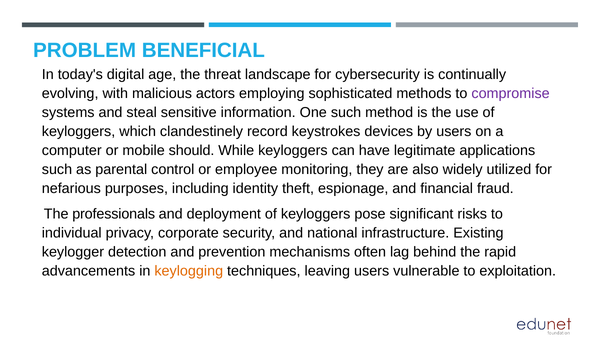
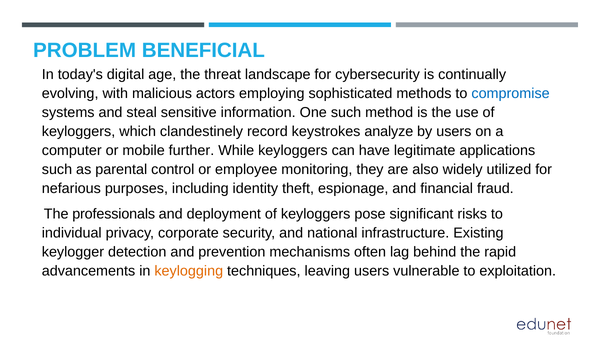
compromise colour: purple -> blue
devices: devices -> analyze
should: should -> further
